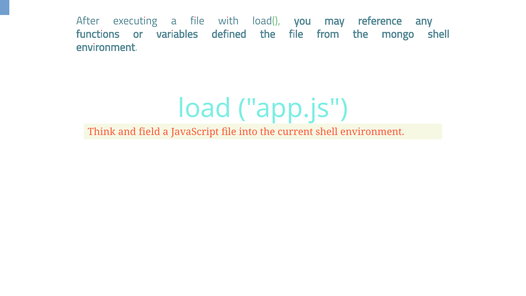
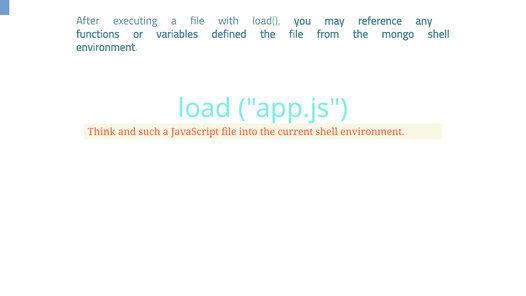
field: field -> such
